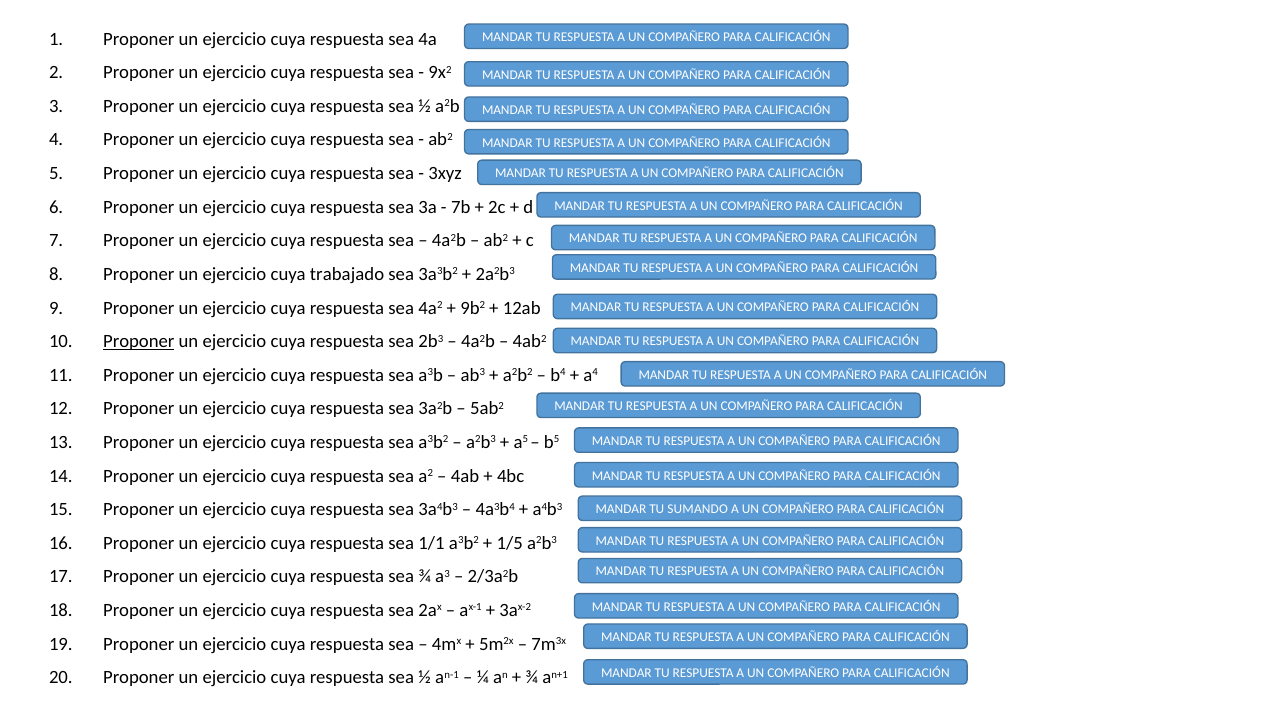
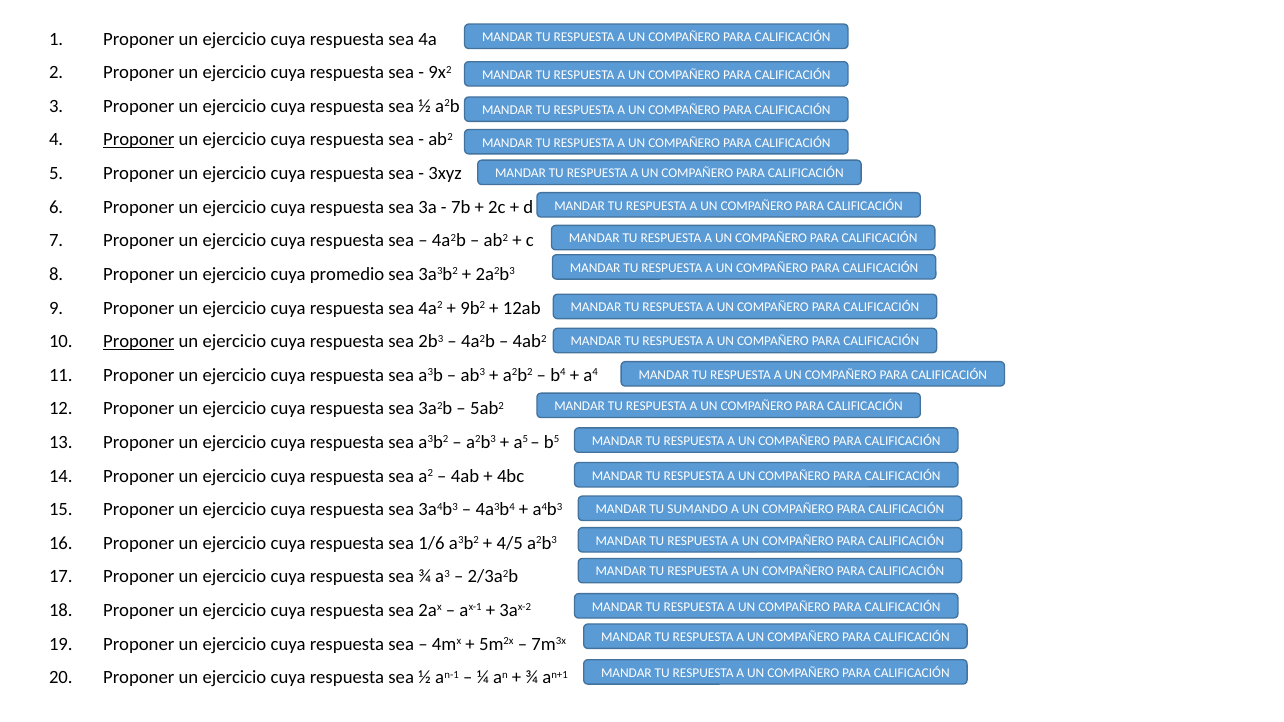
Proponer at (139, 140) underline: none -> present
trabajado: trabajado -> promedio
1/1: 1/1 -> 1/6
1/5: 1/5 -> 4/5
